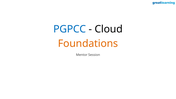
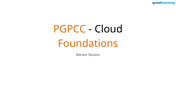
PGPCC colour: blue -> orange
